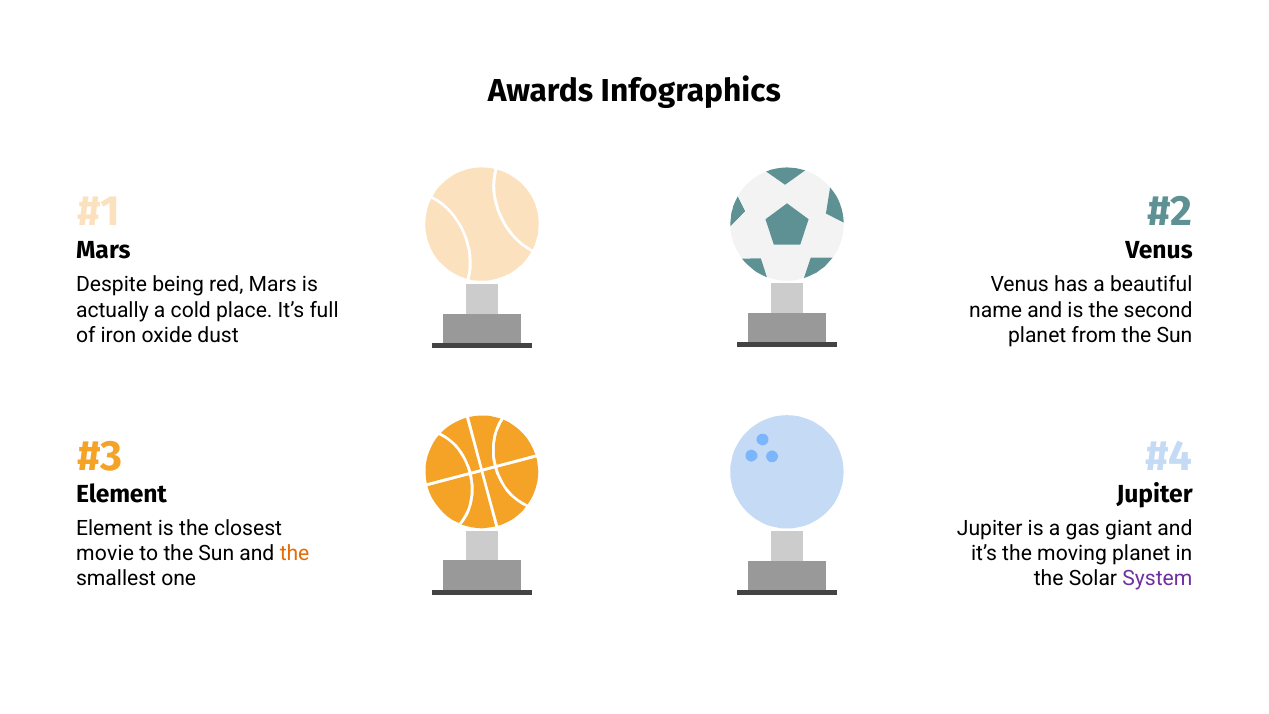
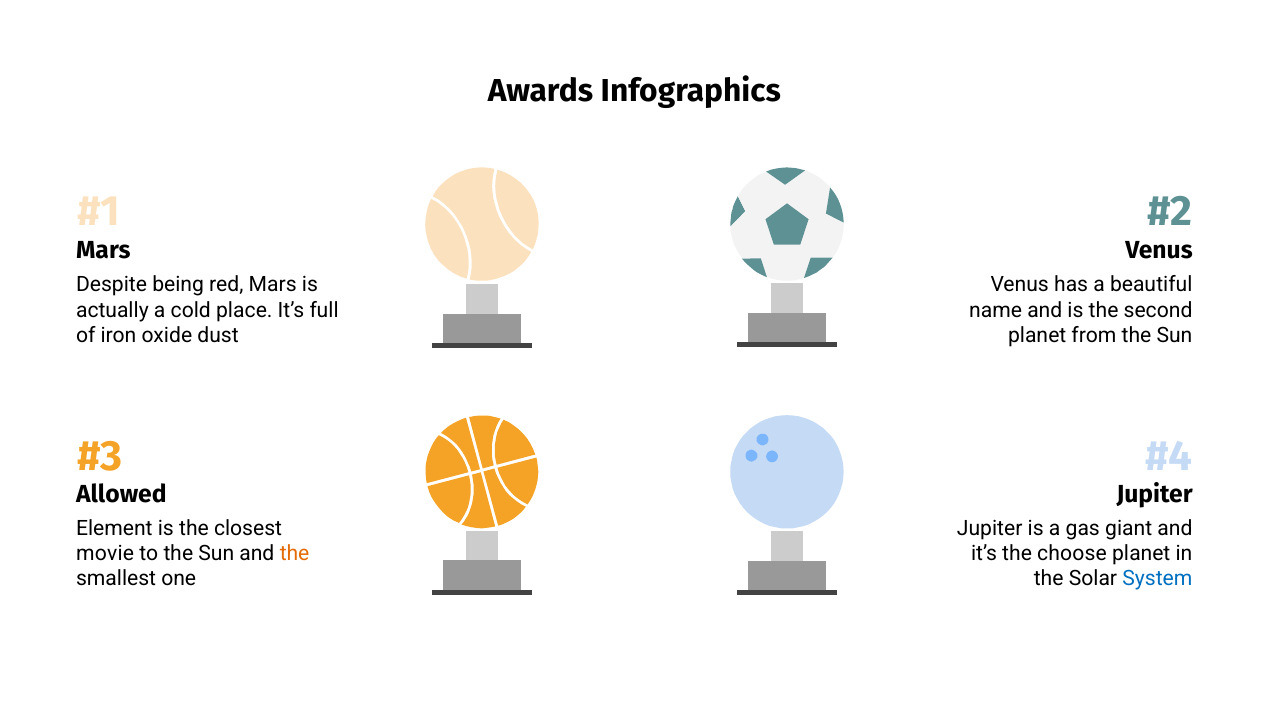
Element at (122, 494): Element -> Allowed
moving: moving -> choose
System colour: purple -> blue
